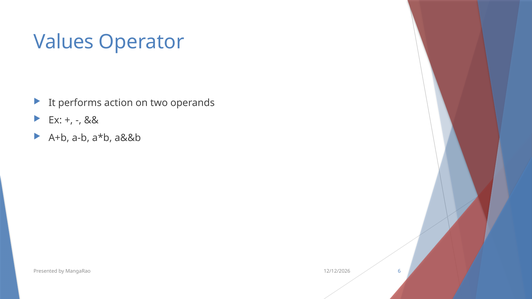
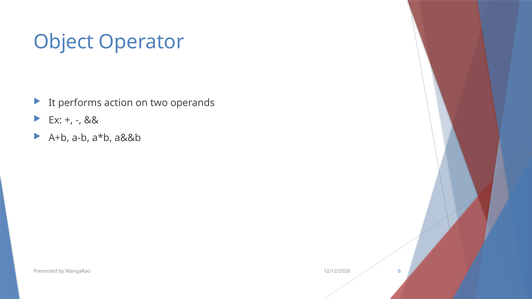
Values: Values -> Object
